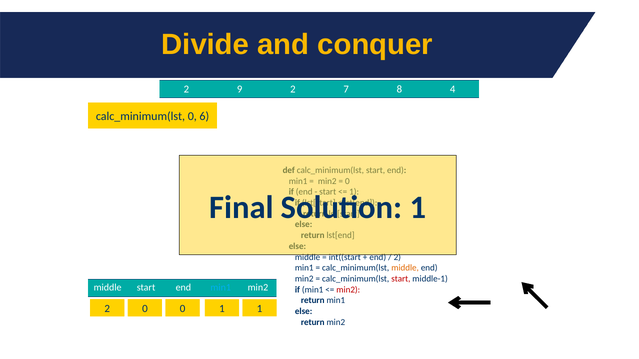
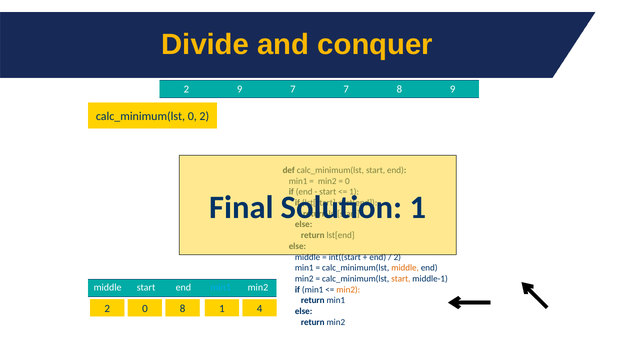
9 2: 2 -> 7
8 4: 4 -> 9
0 6: 6 -> 2
start at (401, 279) colour: red -> orange
min2 at (348, 290) colour: red -> orange
0 0: 0 -> 8
1 1: 1 -> 4
